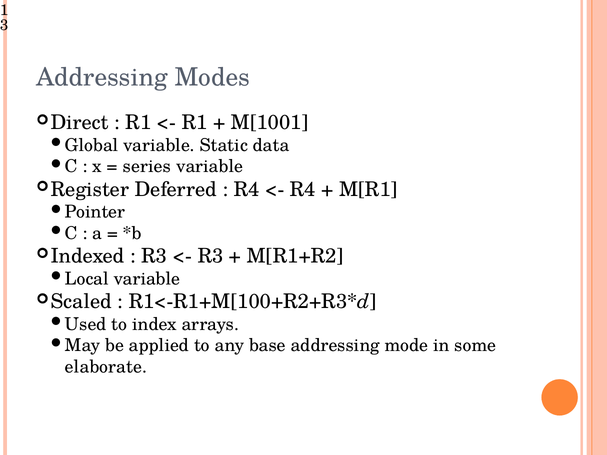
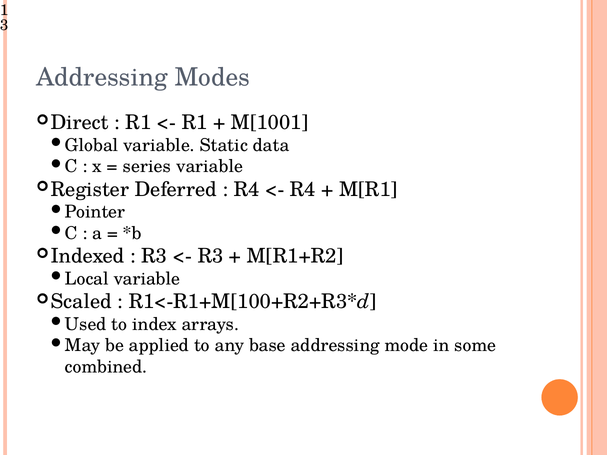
elaborate: elaborate -> combined
